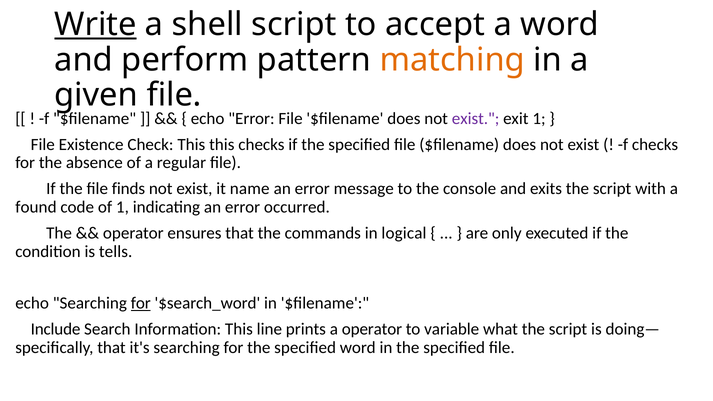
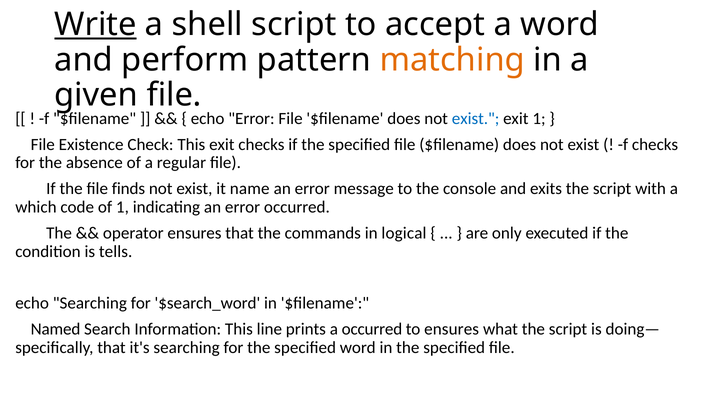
exist at (476, 119) colour: purple -> blue
This this: this -> exit
found: found -> which
for at (141, 303) underline: present -> none
Include: Include -> Named
a operator: operator -> occurred
to variable: variable -> ensures
